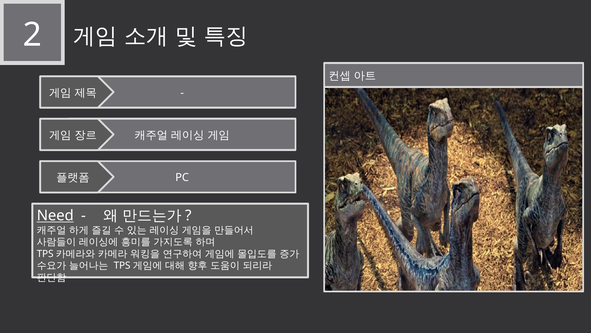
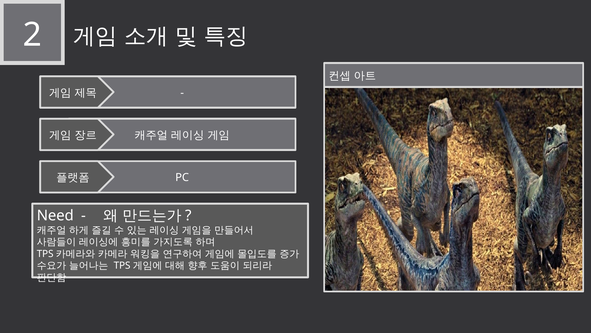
Need underline: present -> none
